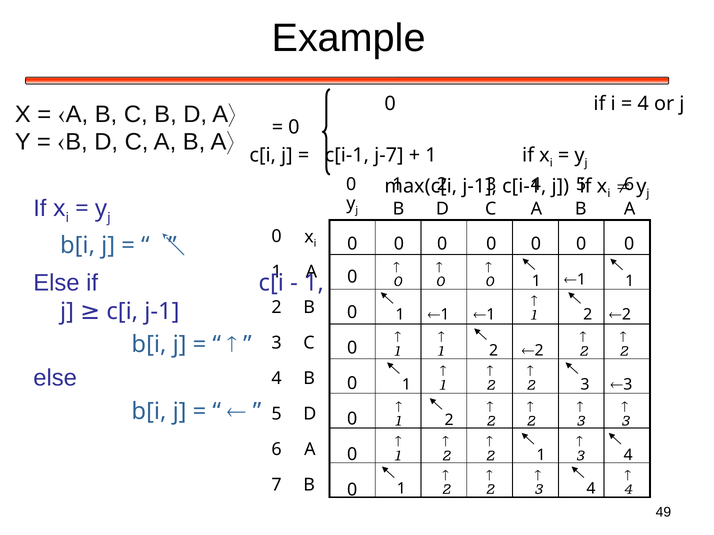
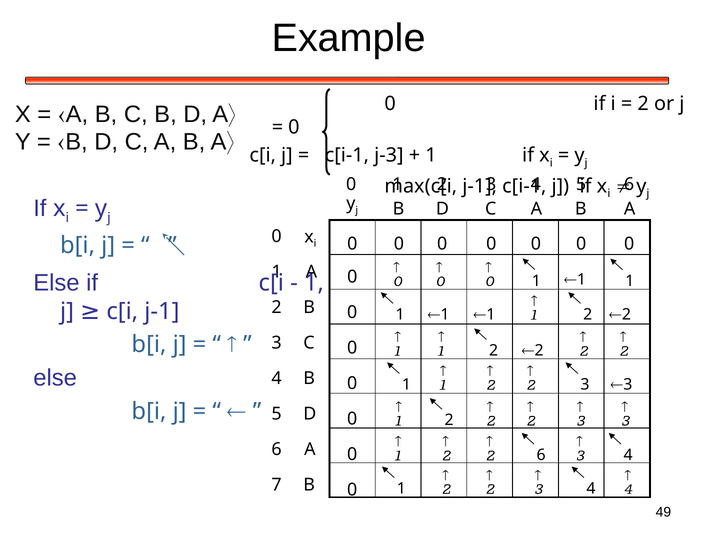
4 at (643, 104): 4 -> 2
j-7: j-7 -> j-3
1 at (541, 455): 1 -> 6
